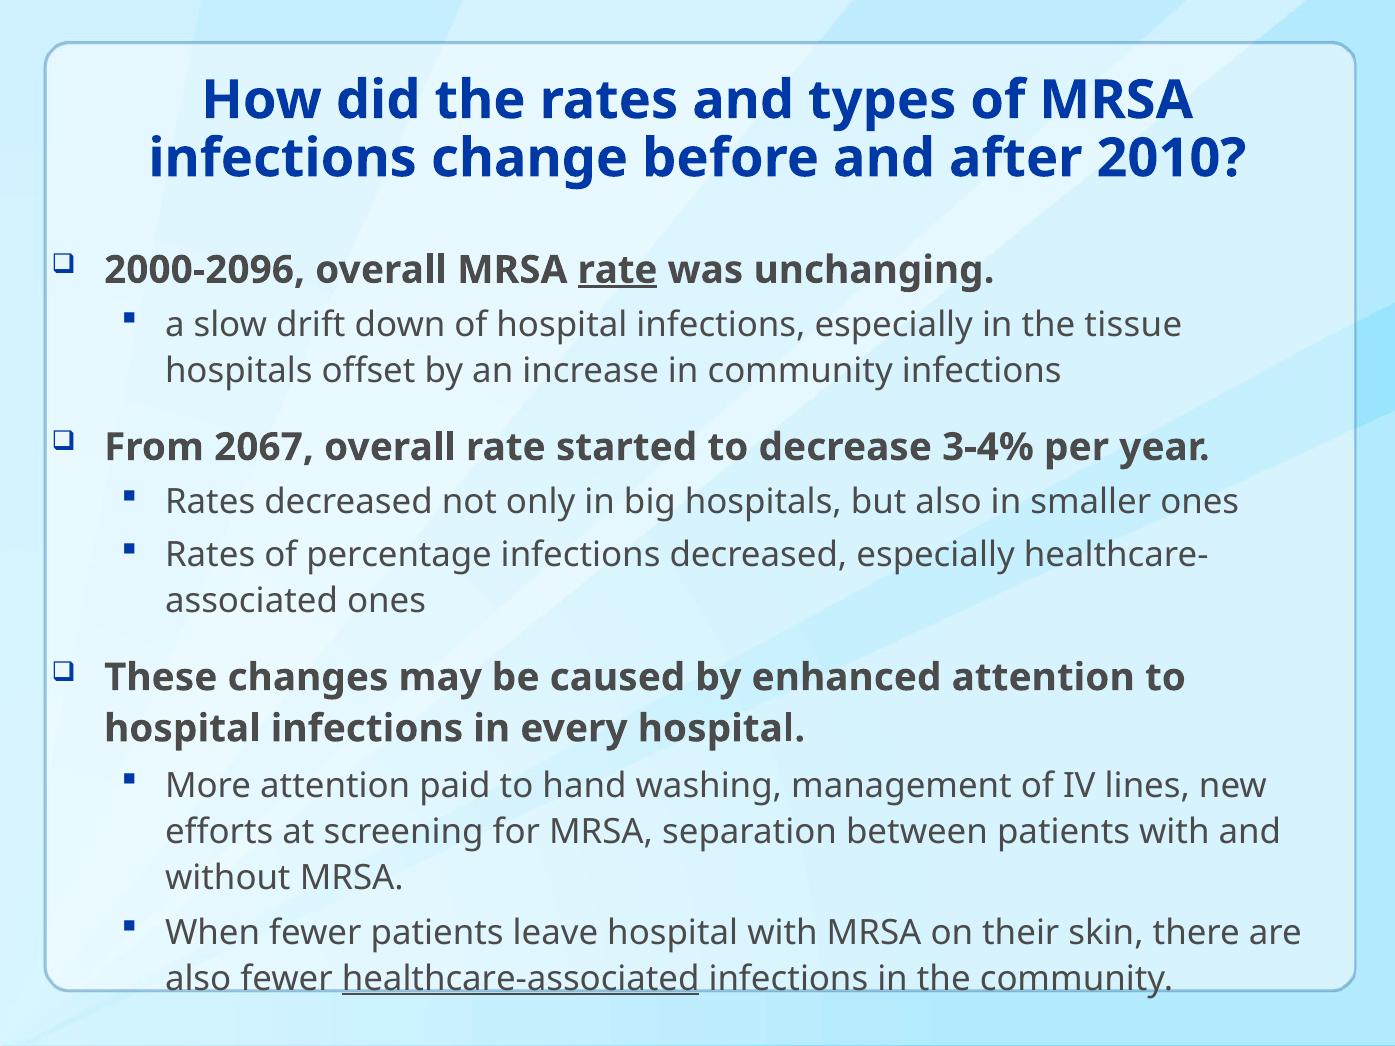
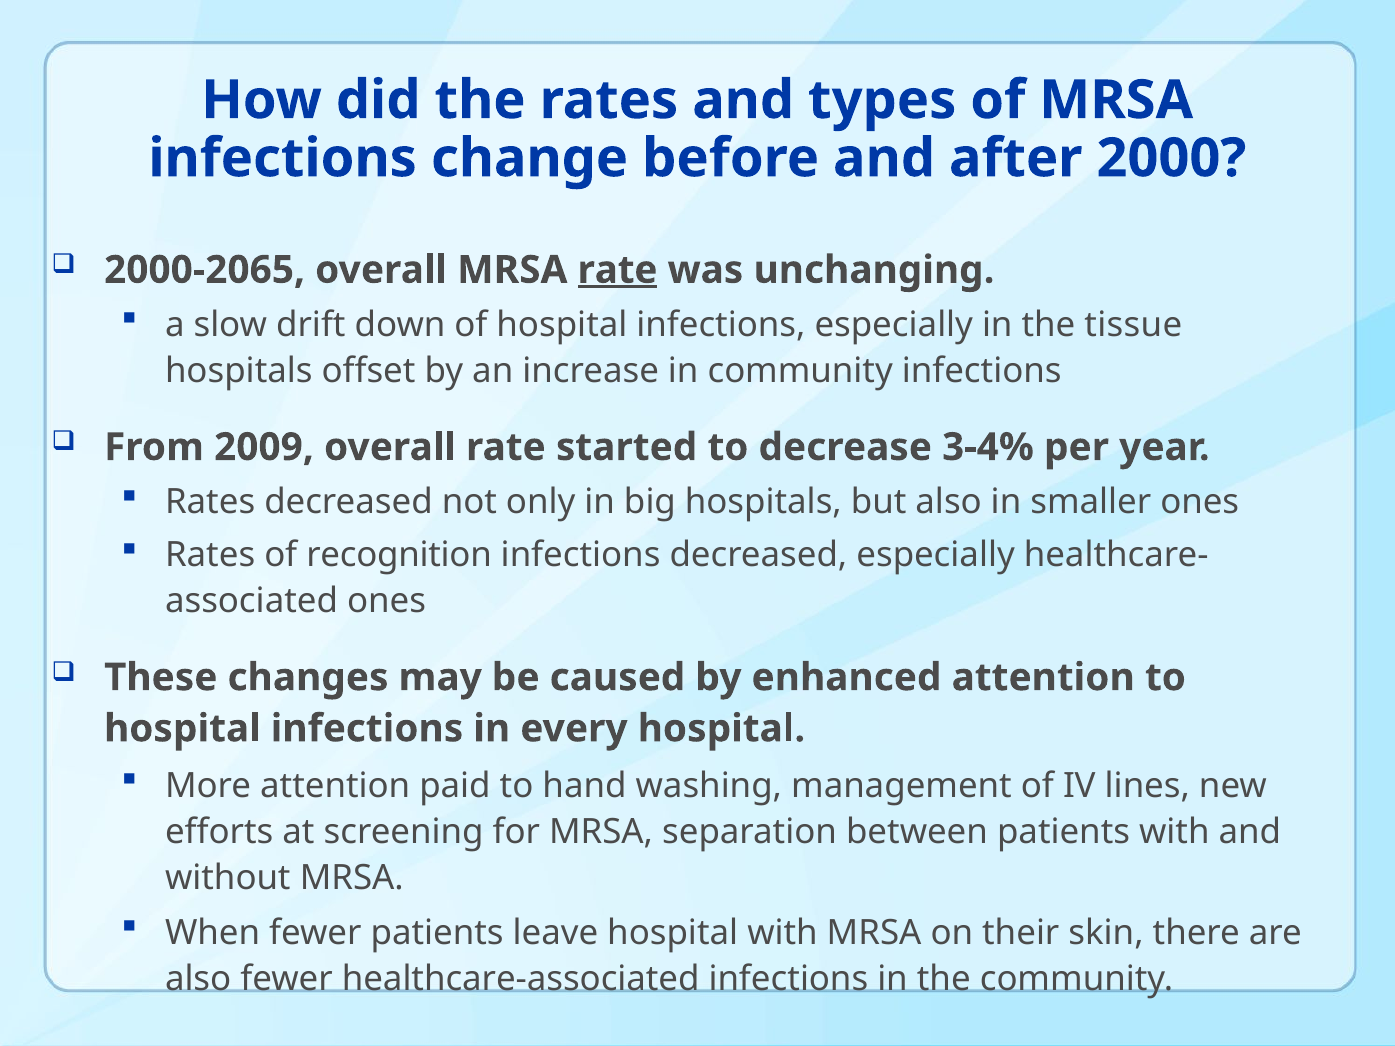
2010: 2010 -> 2000
2000-2096: 2000-2096 -> 2000-2065
2067: 2067 -> 2009
percentage: percentage -> recognition
healthcare-associated underline: present -> none
